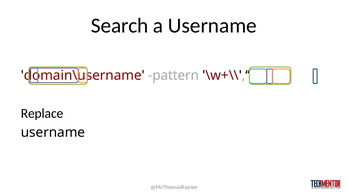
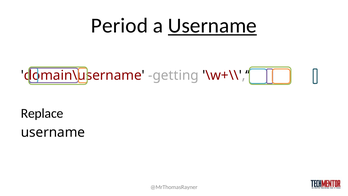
Search: Search -> Period
Username at (212, 26) underline: none -> present
pattern: pattern -> getting
